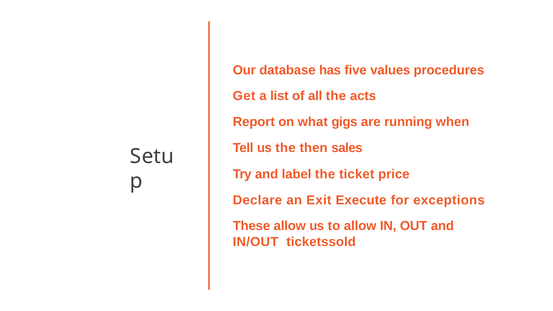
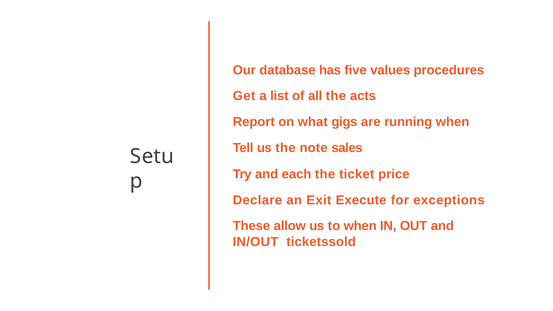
then: then -> note
label: label -> each
to allow: allow -> when
